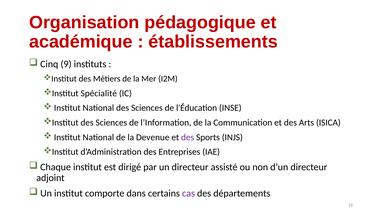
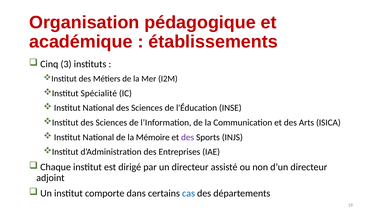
9: 9 -> 3
Devenue: Devenue -> Mémoire
cas colour: purple -> blue
